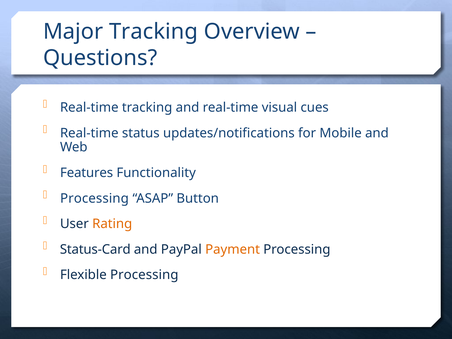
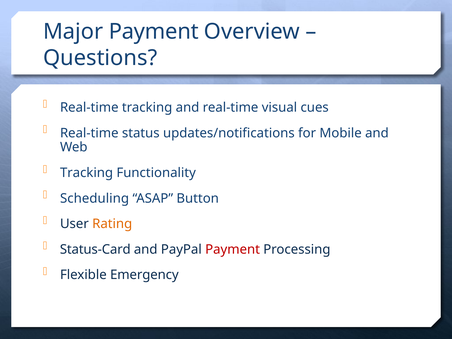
Major Tracking: Tracking -> Payment
Features at (87, 173): Features -> Tracking
Processing at (94, 198): Processing -> Scheduling
Payment at (233, 249) colour: orange -> red
Flexible Processing: Processing -> Emergency
